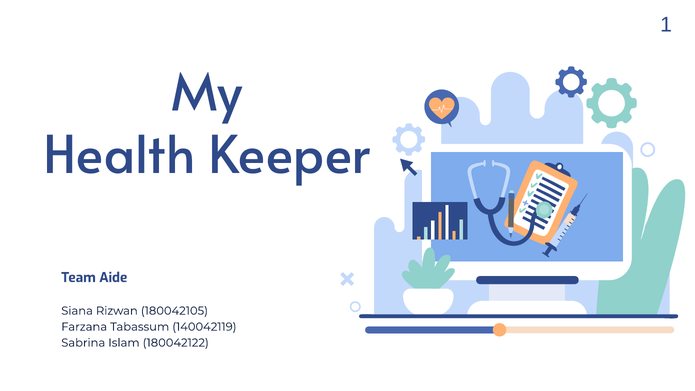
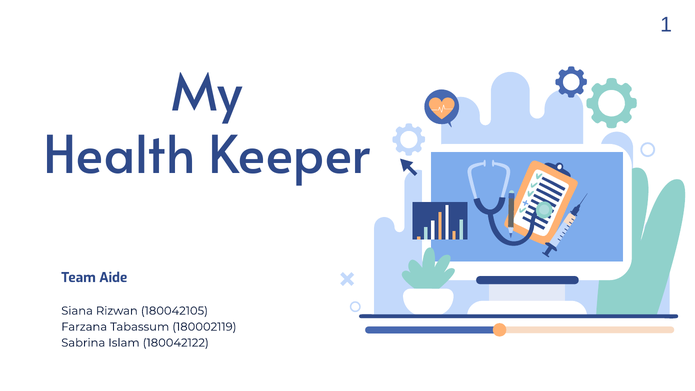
140042119: 140042119 -> 180002119
